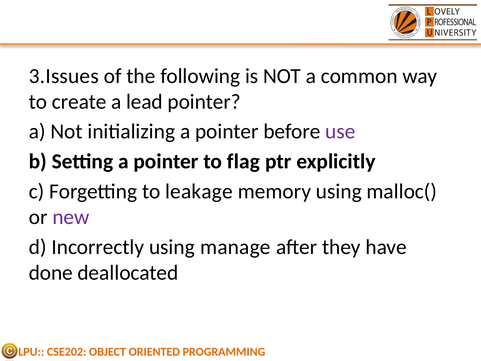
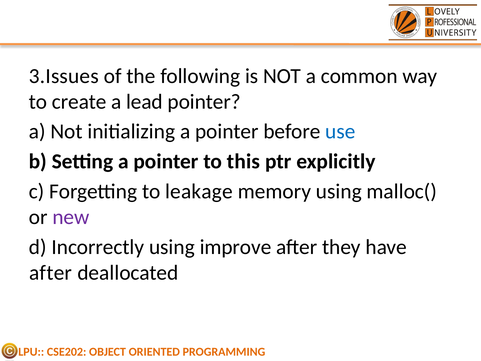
use colour: purple -> blue
flag: flag -> this
manage: manage -> improve
done at (51, 273): done -> after
